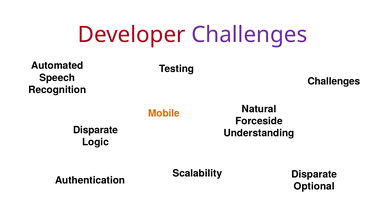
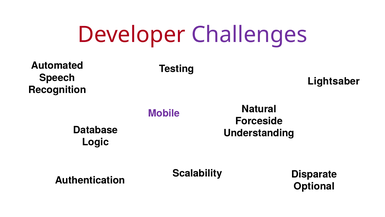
Challenges at (334, 81): Challenges -> Lightsaber
Mobile colour: orange -> purple
Disparate at (96, 130): Disparate -> Database
